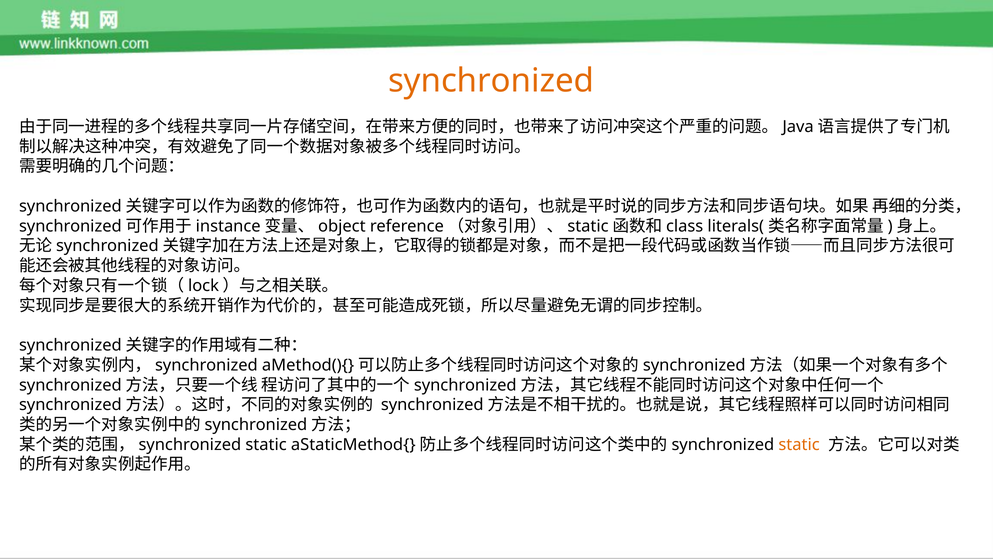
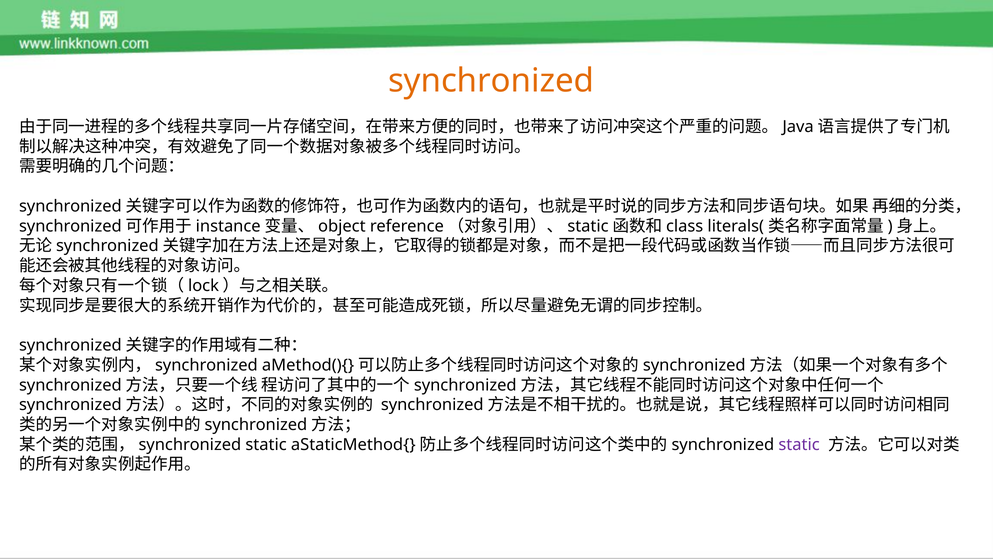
static at (799, 444) colour: orange -> purple
